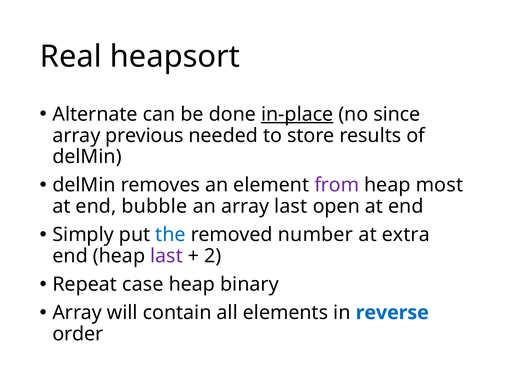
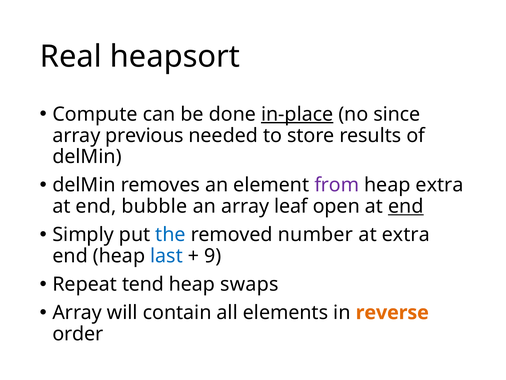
Alternate: Alternate -> Compute
heap most: most -> extra
array last: last -> leaf
end at (406, 206) underline: none -> present
last at (166, 256) colour: purple -> blue
2: 2 -> 9
case: case -> tend
binary: binary -> swaps
reverse colour: blue -> orange
